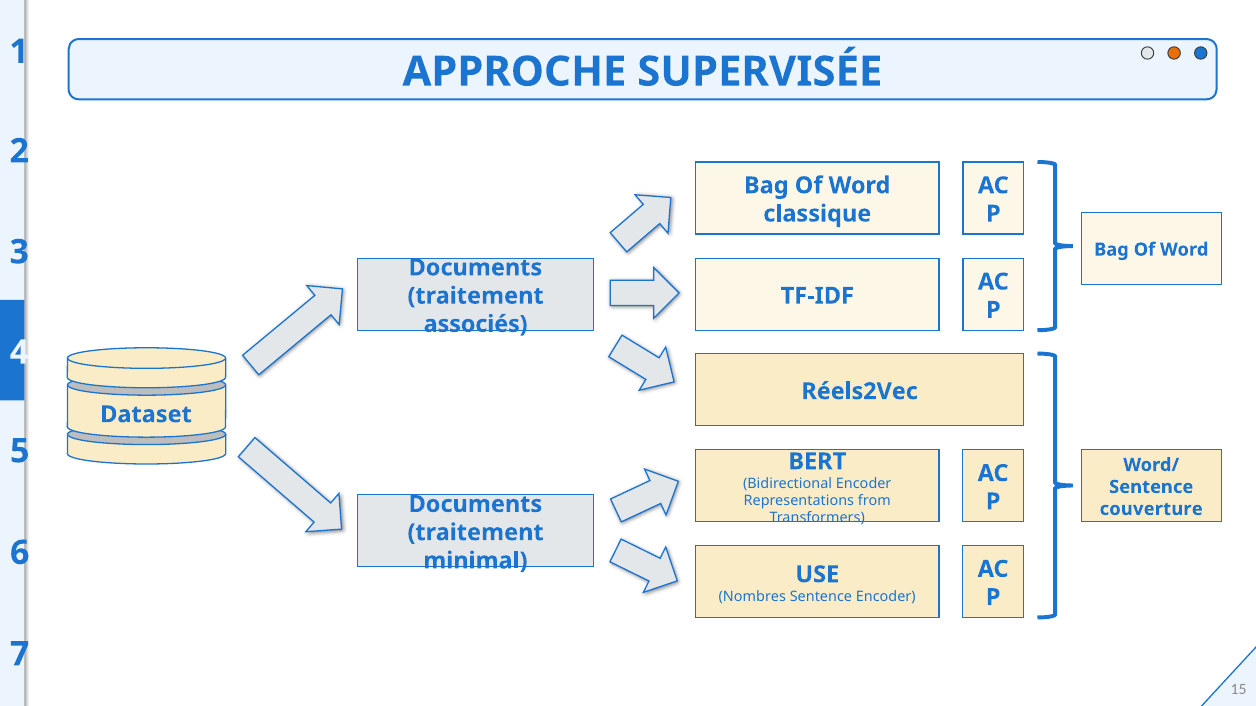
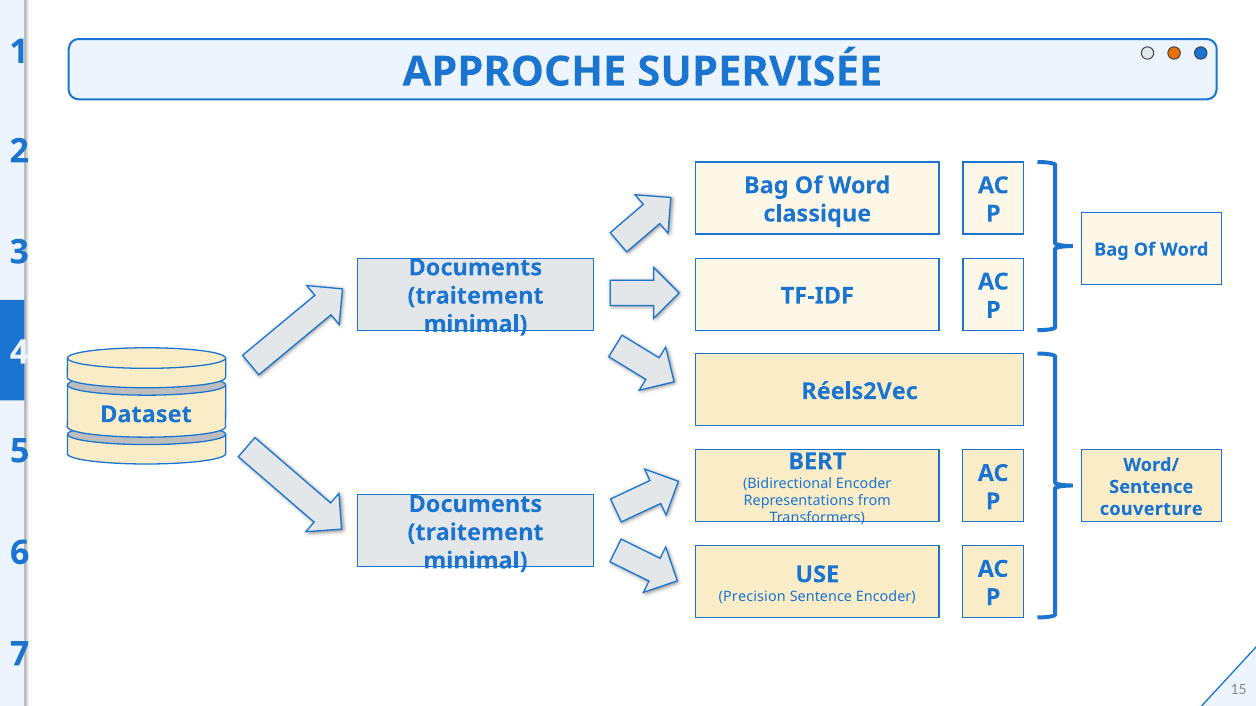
associés at (476, 324): associés -> minimal
Nombres: Nombres -> Precision
